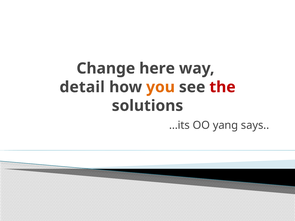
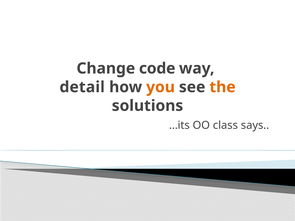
here: here -> code
the colour: red -> orange
yang: yang -> class
